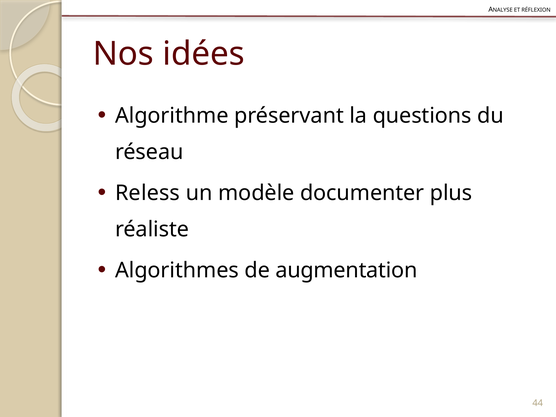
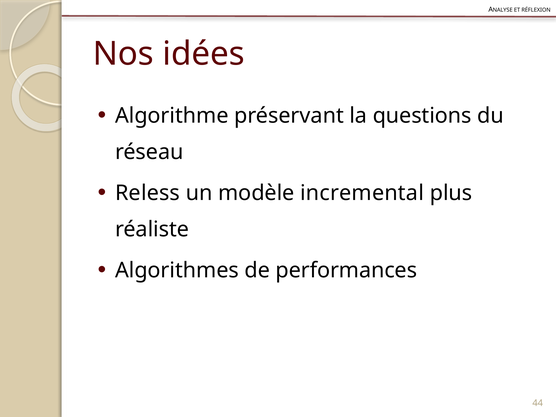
documenter: documenter -> incremental
augmentation: augmentation -> performances
